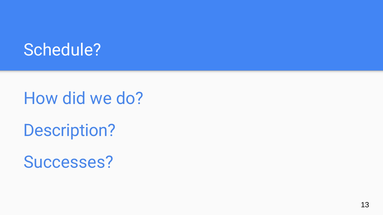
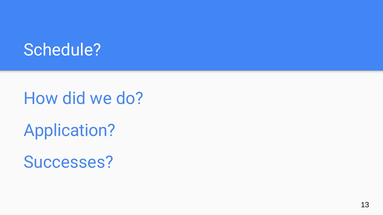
Description: Description -> Application
